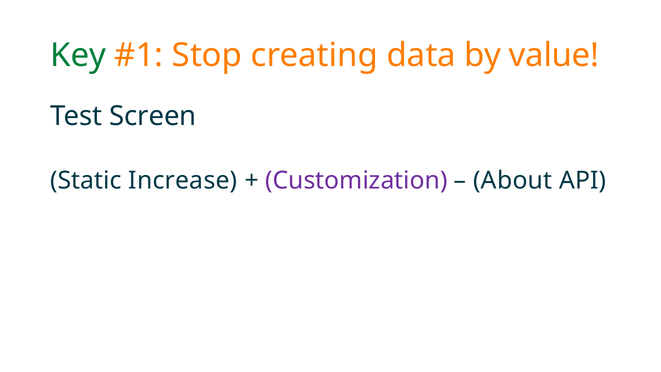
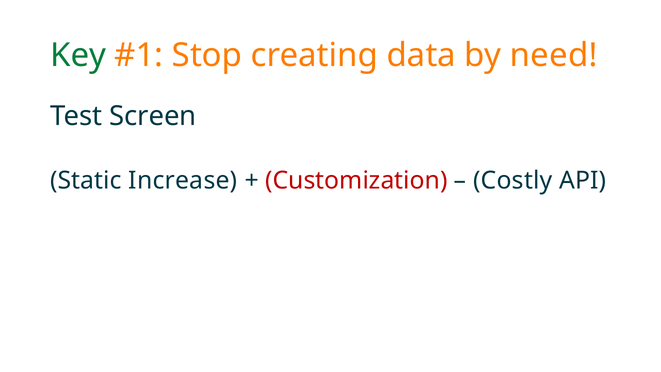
value: value -> need
Customization colour: purple -> red
About: About -> Costly
